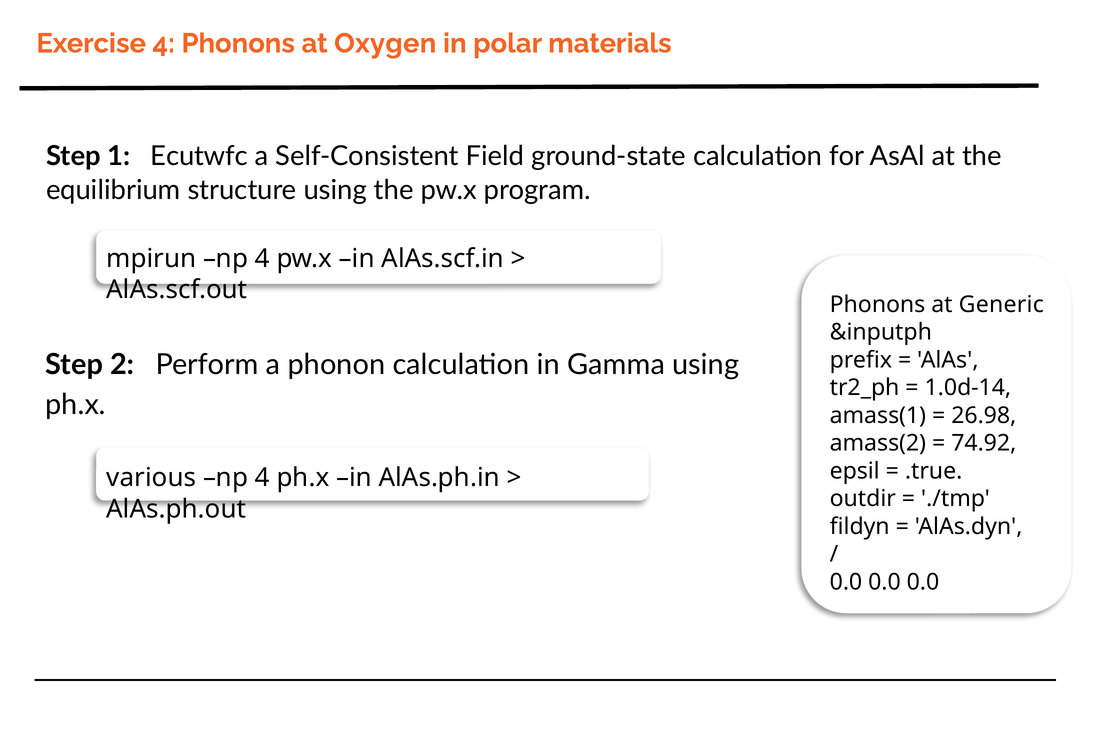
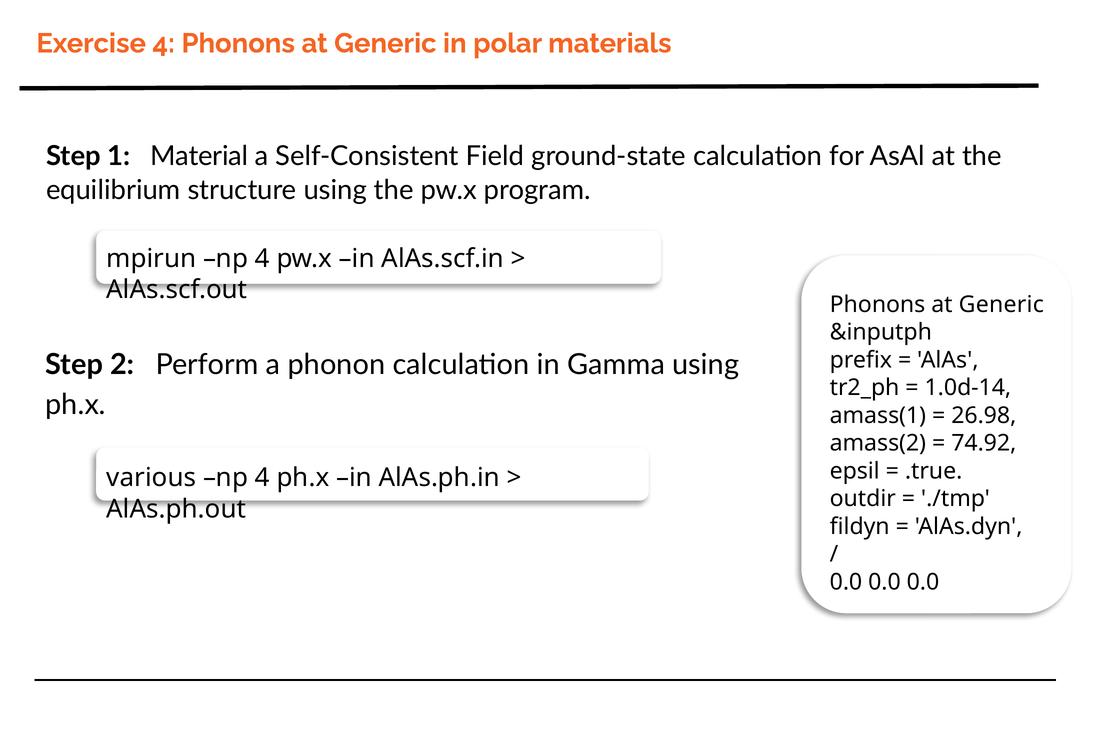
4 Phonons at Oxygen: Oxygen -> Generic
Ecutwfc: Ecutwfc -> Material
